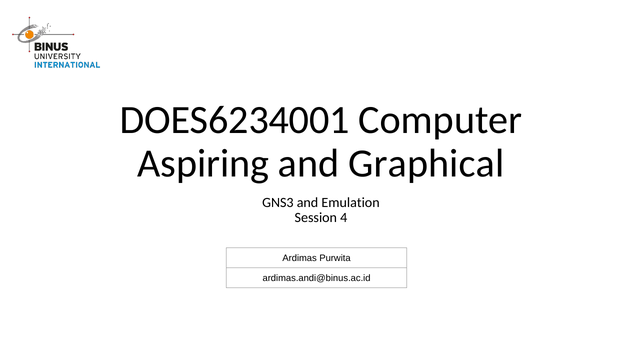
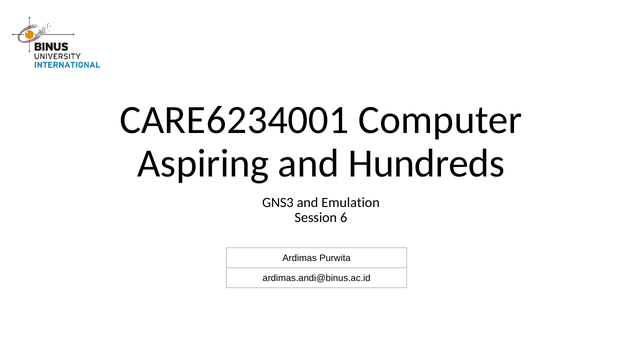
DOES6234001: DOES6234001 -> CARE6234001
Graphical: Graphical -> Hundreds
4: 4 -> 6
